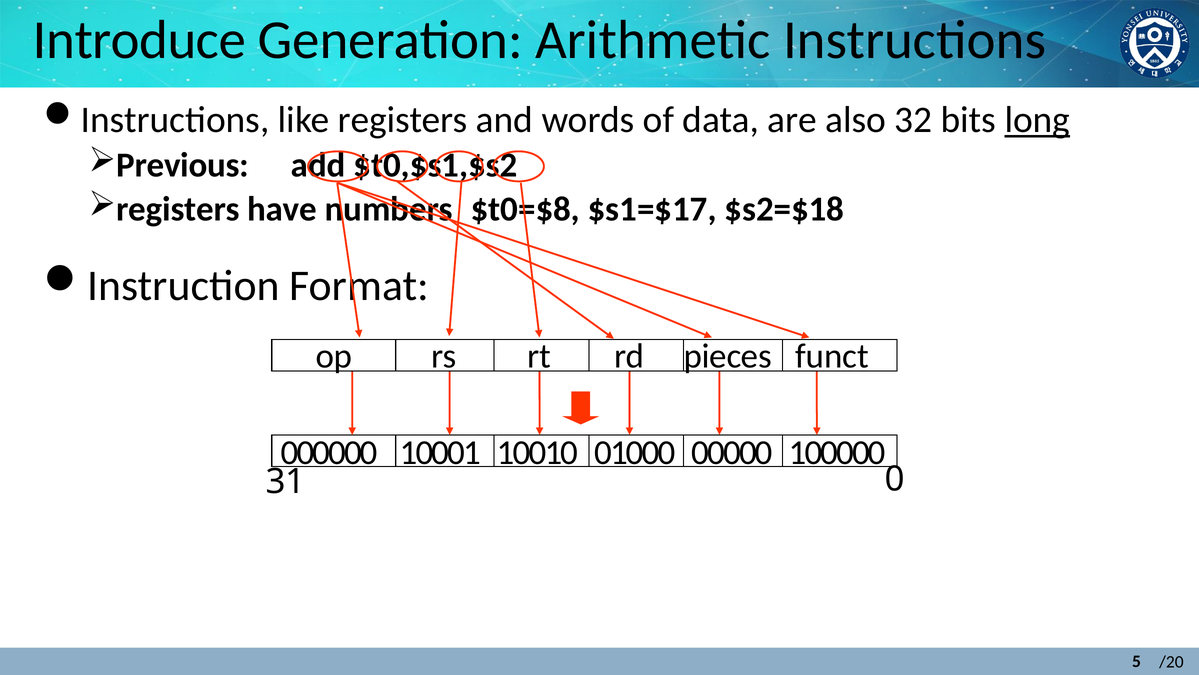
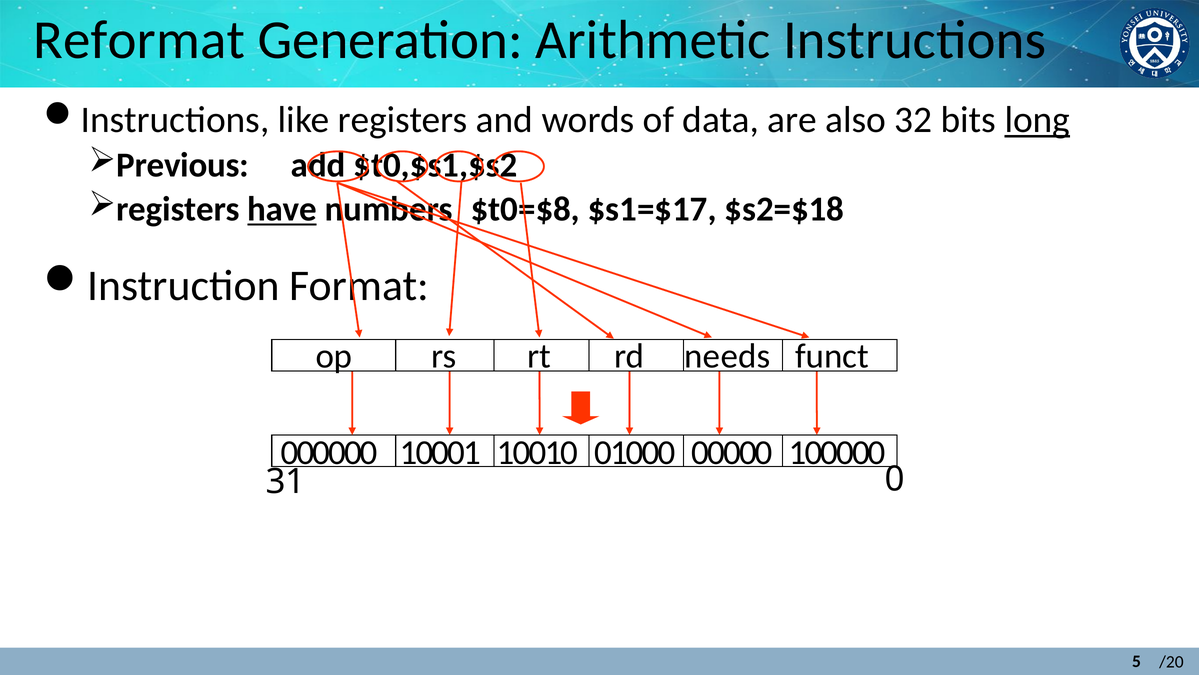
Introduce: Introduce -> Reformat
have underline: none -> present
pieces: pieces -> needs
